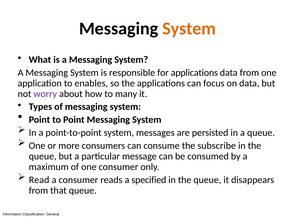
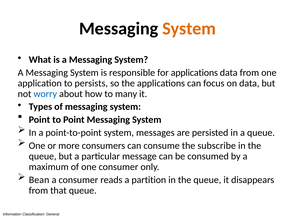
enables: enables -> persists
worry colour: purple -> blue
Read: Read -> Bean
specified: specified -> partition
